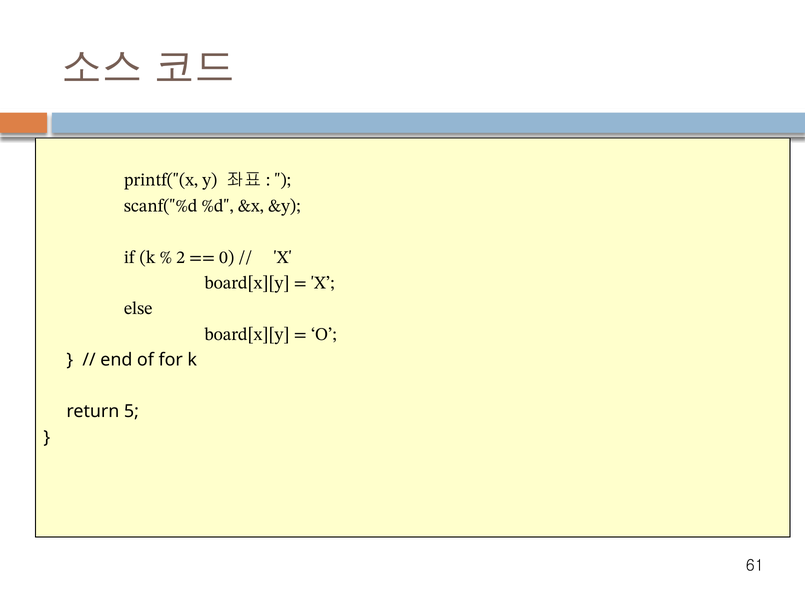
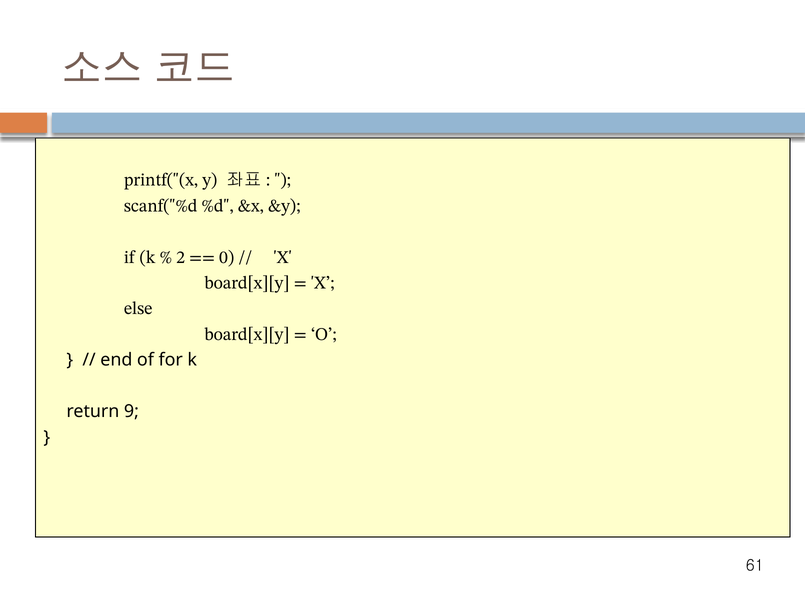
5: 5 -> 9
